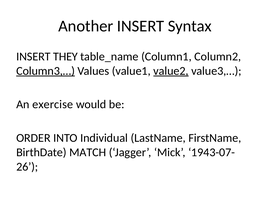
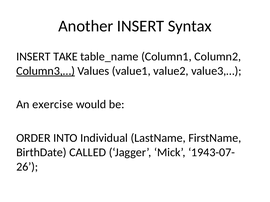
THEY: THEY -> TAKE
value2 underline: present -> none
MATCH: MATCH -> CALLED
